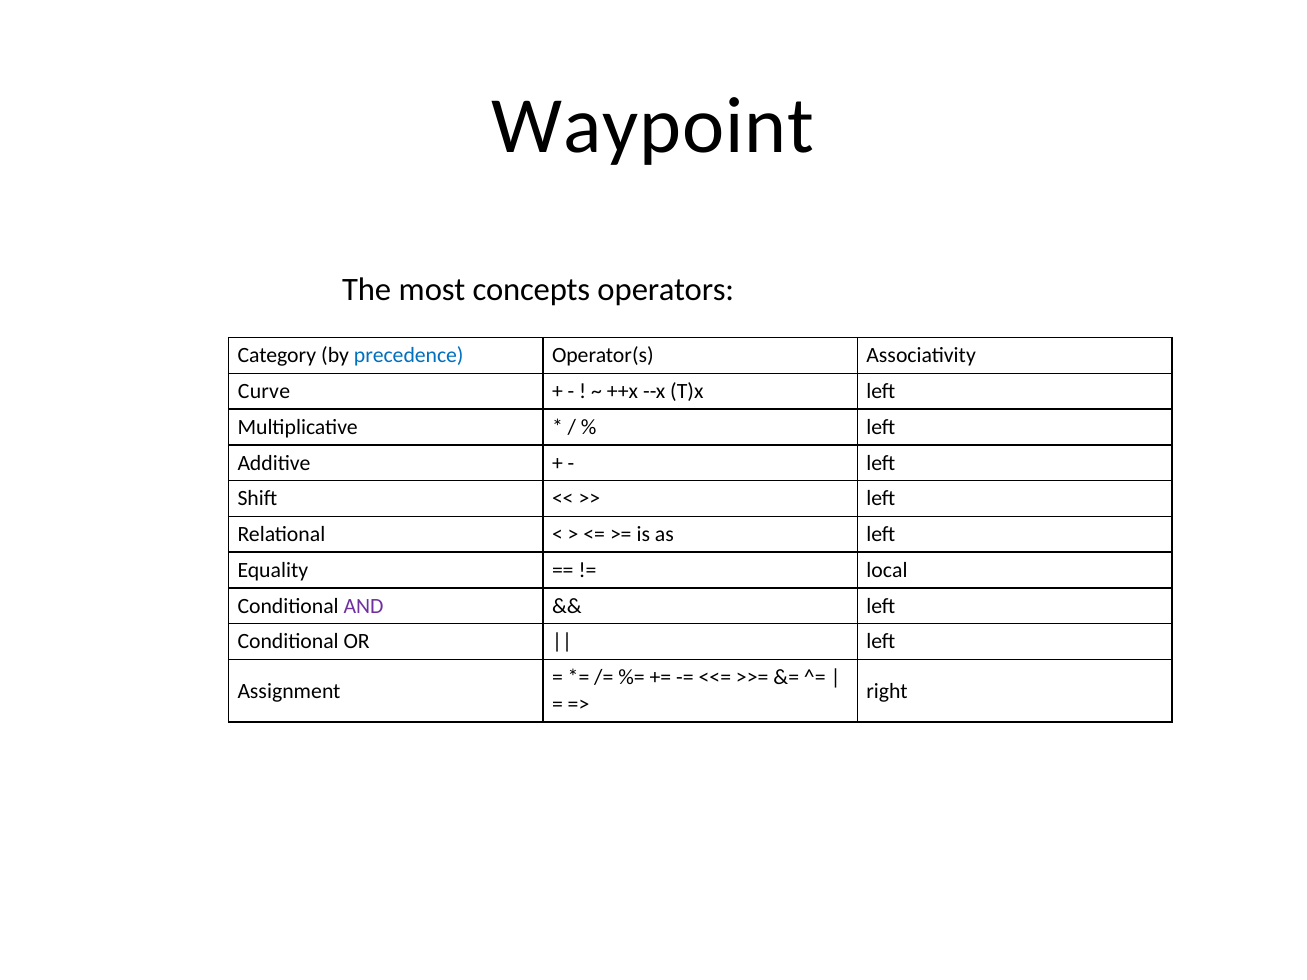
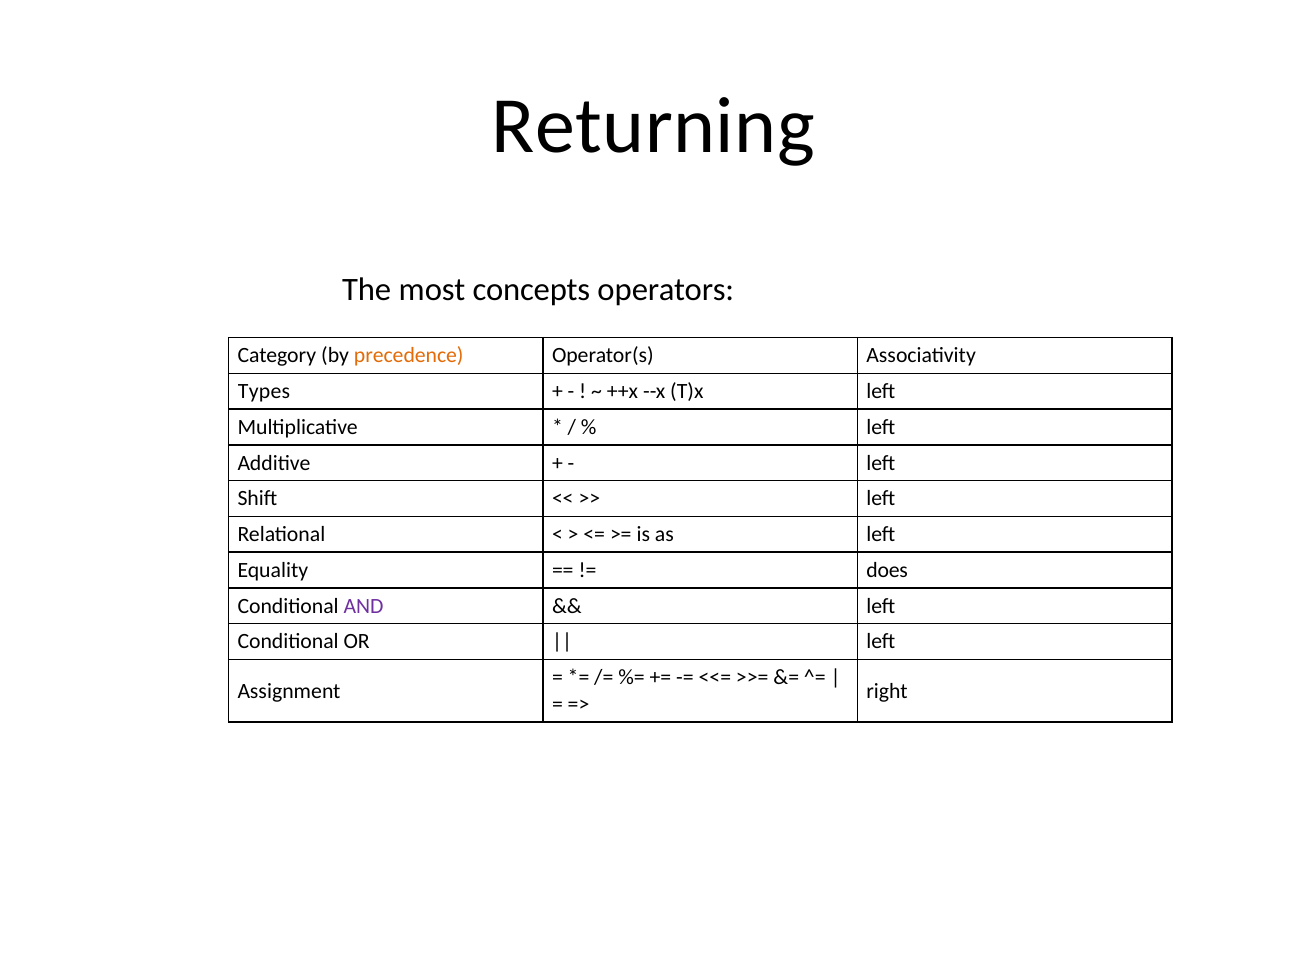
Waypoint: Waypoint -> Returning
precedence colour: blue -> orange
Curve: Curve -> Types
local: local -> does
